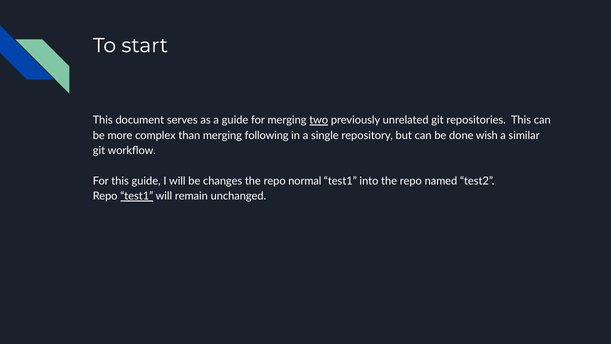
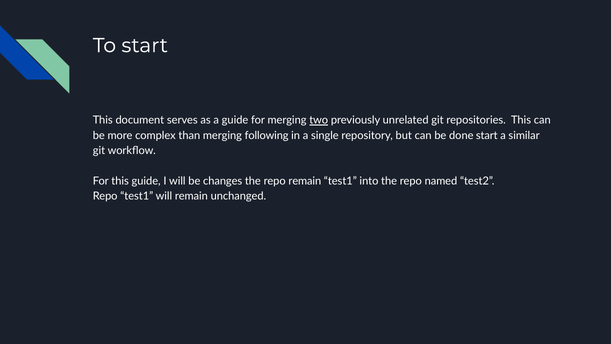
done wish: wish -> start
repo normal: normal -> remain
test1 at (137, 196) underline: present -> none
